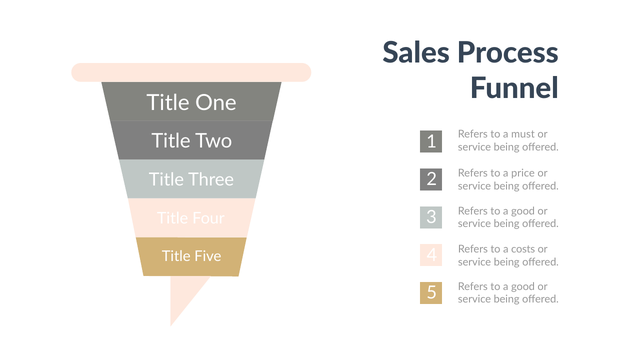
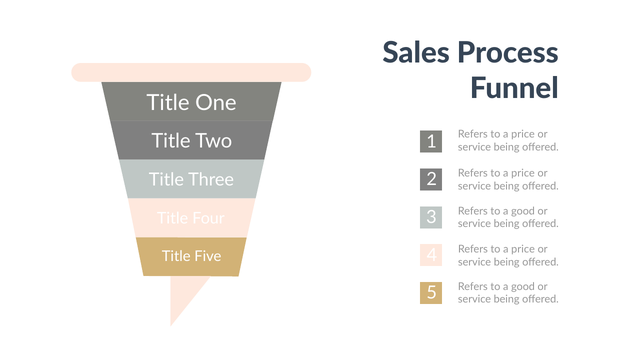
must at (523, 134): must -> price
costs at (523, 249): costs -> price
